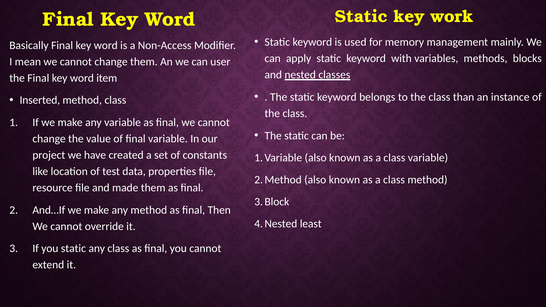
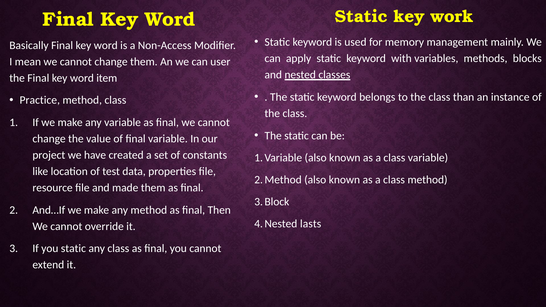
Inserted: Inserted -> Practice
least: least -> lasts
